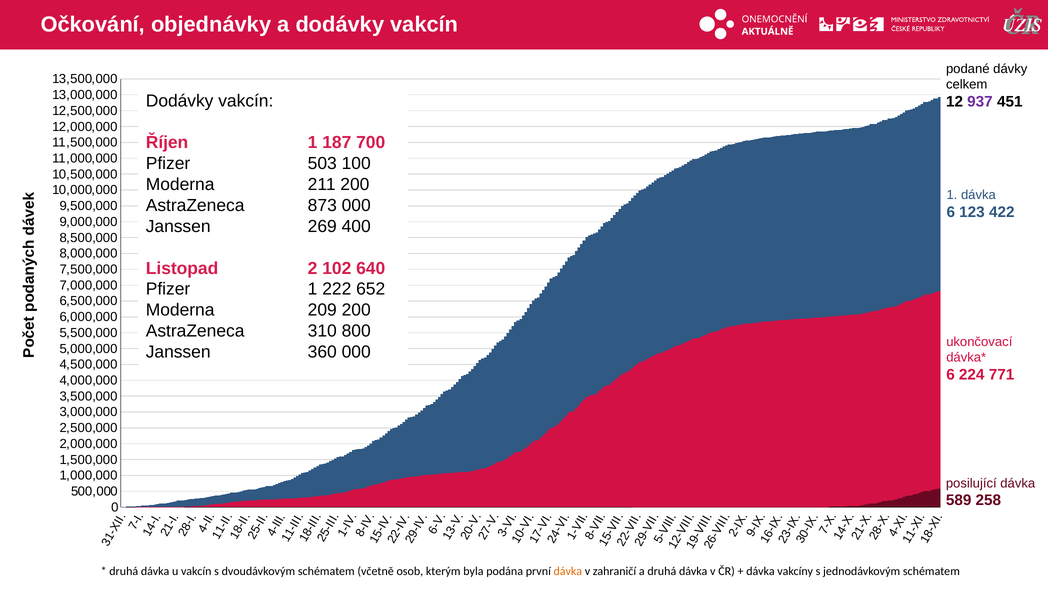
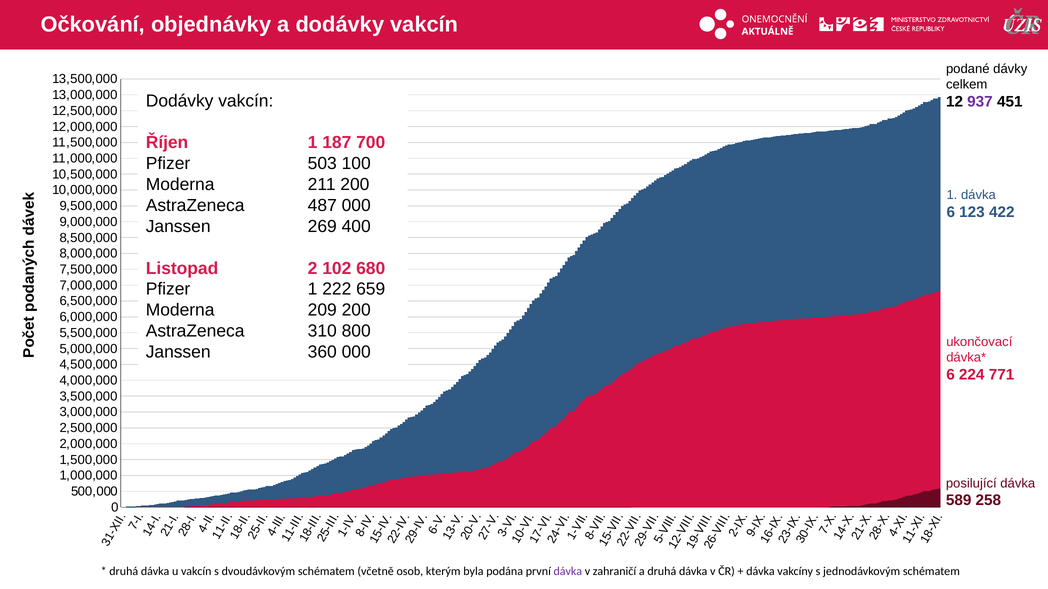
873: 873 -> 487
640: 640 -> 680
652: 652 -> 659
dávka at (568, 572) colour: orange -> purple
